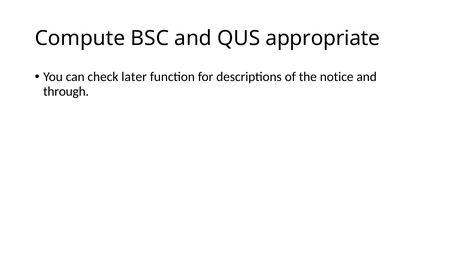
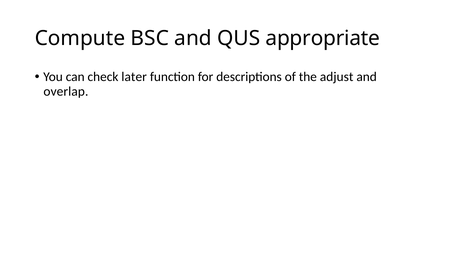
notice: notice -> adjust
through: through -> overlap
